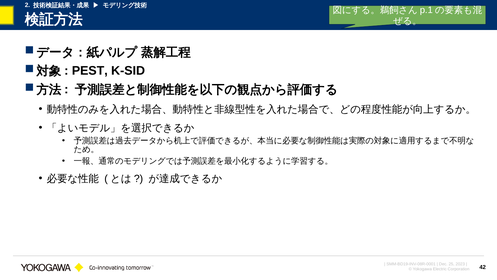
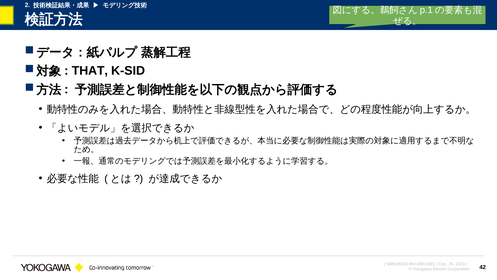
PEST: PEST -> THAT
